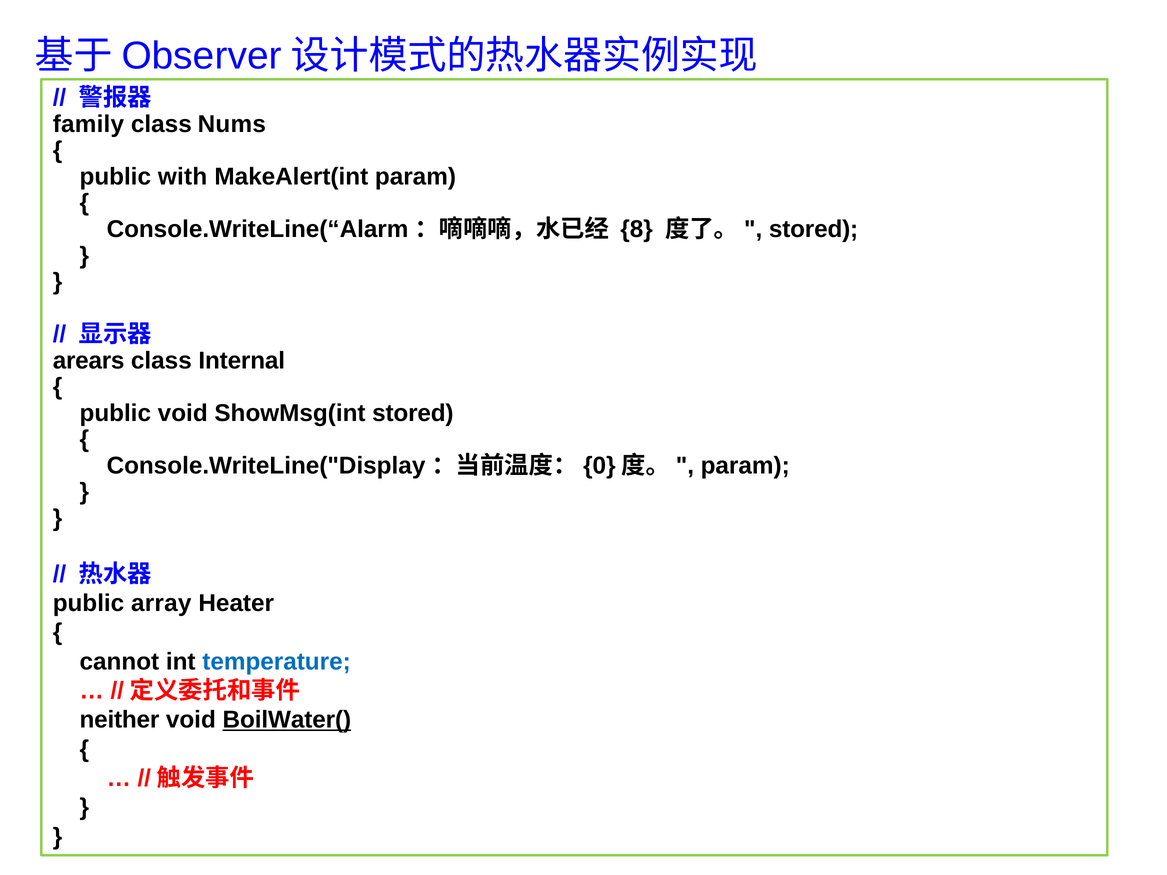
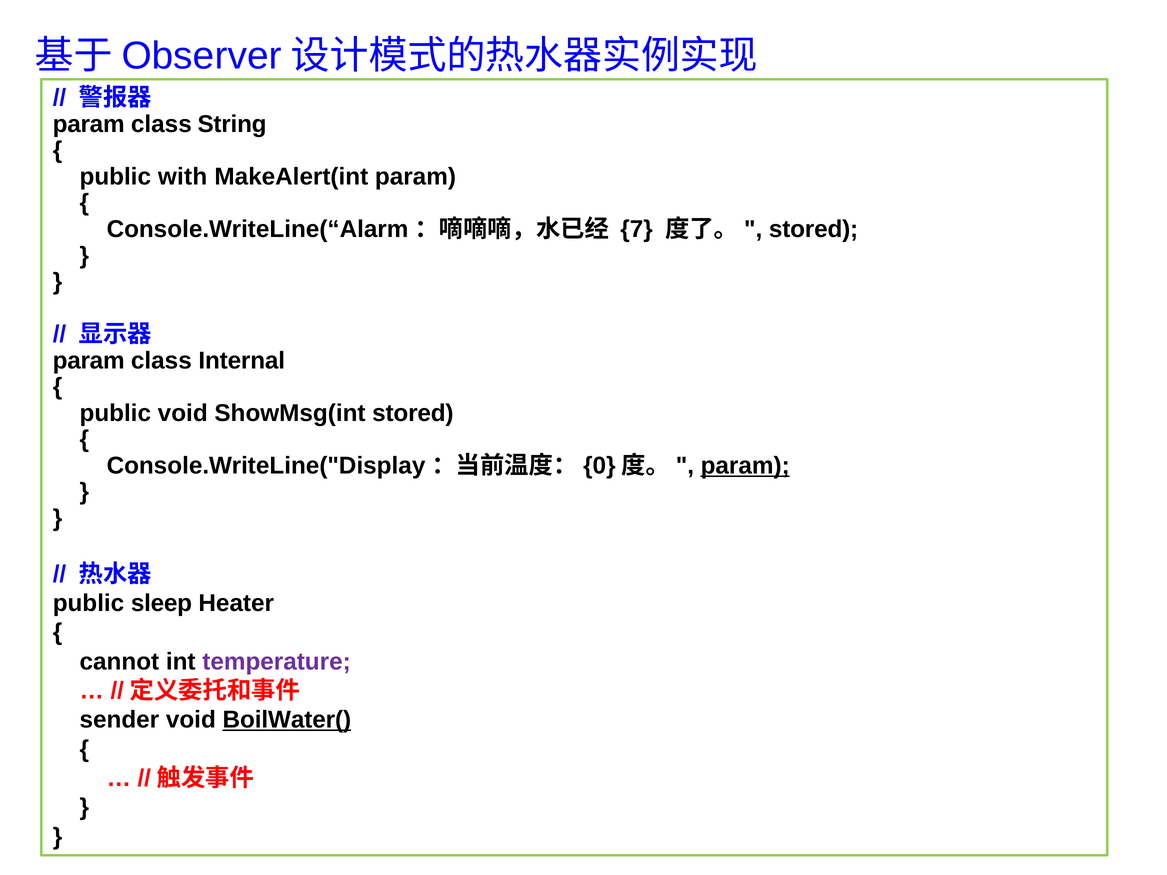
family at (88, 124): family -> param
Nums: Nums -> String
8: 8 -> 7
arears at (89, 361): arears -> param
param at (745, 466) underline: none -> present
array: array -> sleep
temperature colour: blue -> purple
neither: neither -> sender
